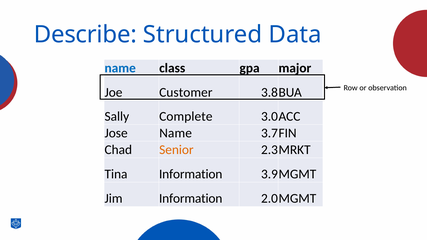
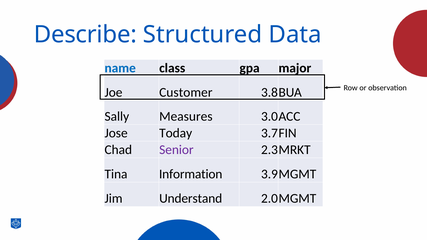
Complete: Complete -> Measures
Jose Name: Name -> Today
Senior colour: orange -> purple
Jim Information: Information -> Understand
